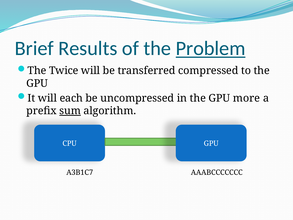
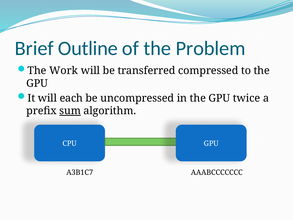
Results: Results -> Outline
Problem underline: present -> none
Twice: Twice -> Work
more: more -> twice
